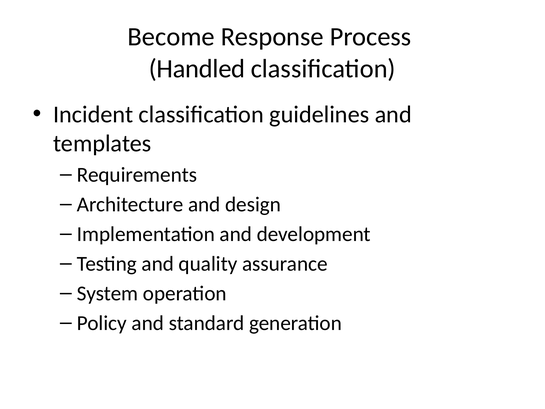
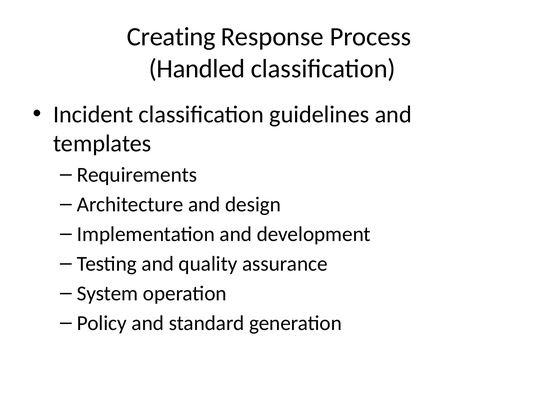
Become: Become -> Creating
